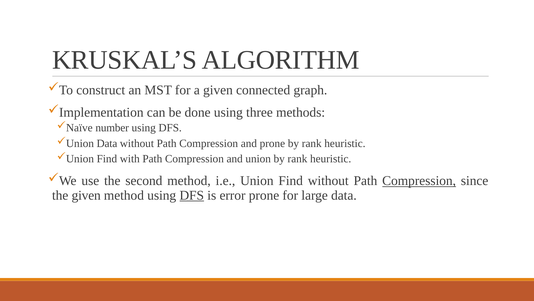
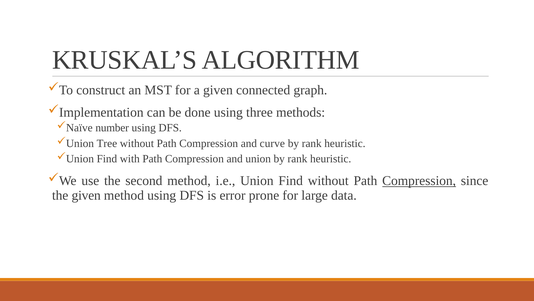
Data at (107, 143): Data -> Tree
and prone: prone -> curve
DFS at (192, 195) underline: present -> none
